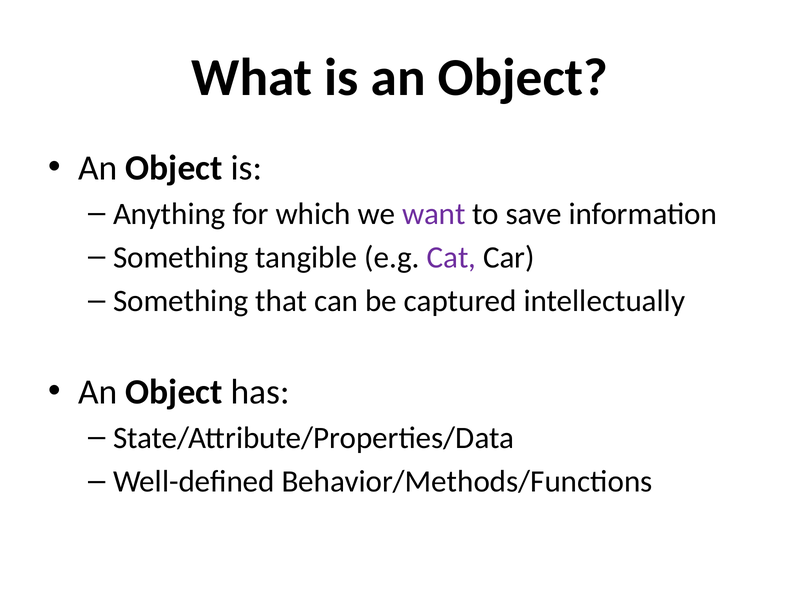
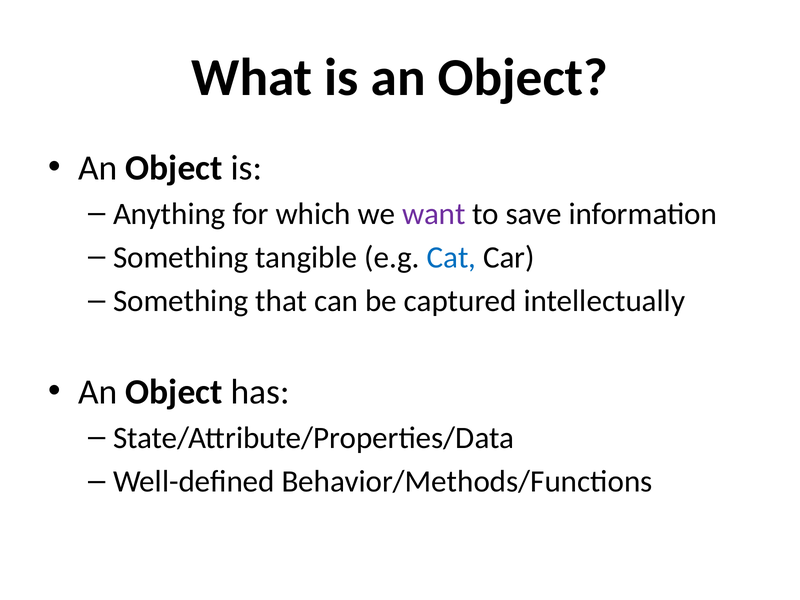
Cat colour: purple -> blue
